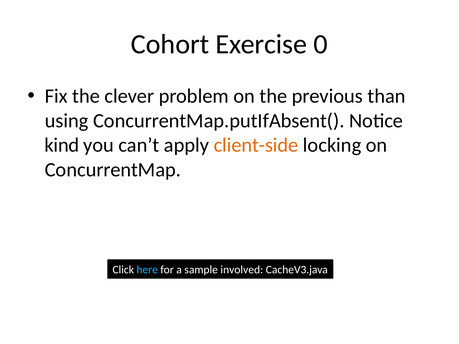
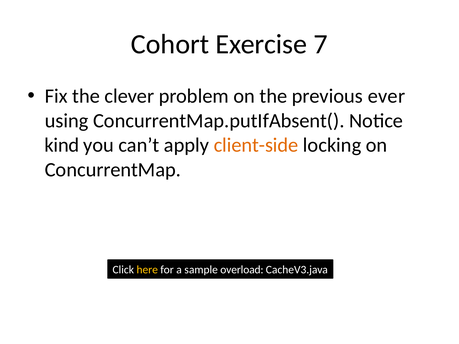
0: 0 -> 7
than: than -> ever
here colour: light blue -> yellow
involved: involved -> overload
